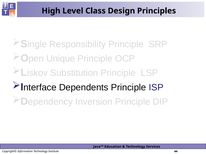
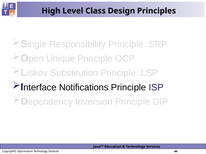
Dependents: Dependents -> Notifications
